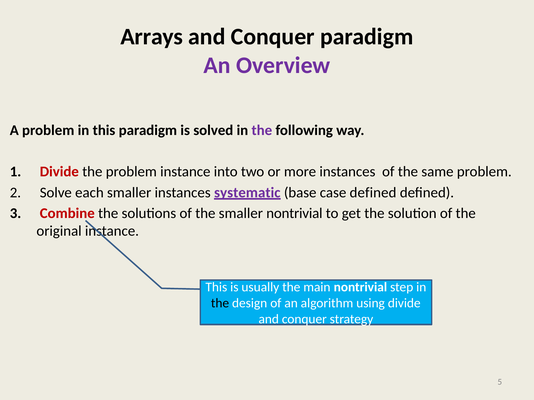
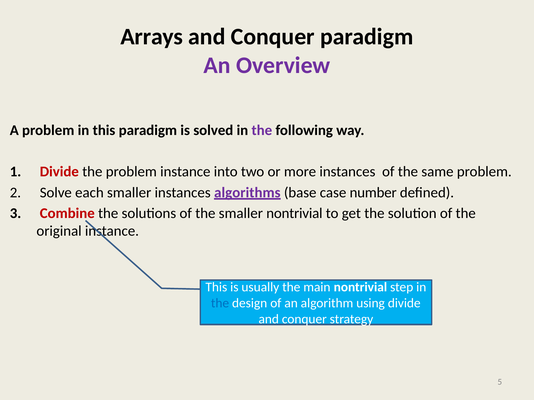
systematic: systematic -> algorithms
case defined: defined -> number
the at (220, 304) colour: black -> blue
